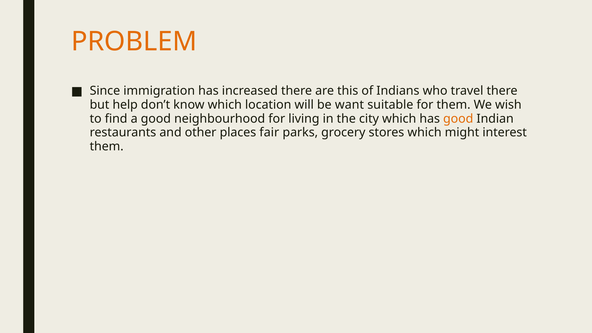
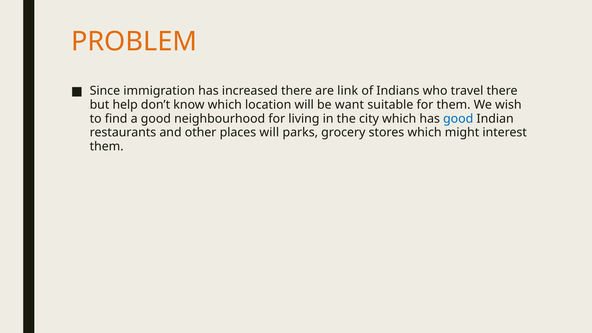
this: this -> link
good at (458, 119) colour: orange -> blue
places fair: fair -> will
